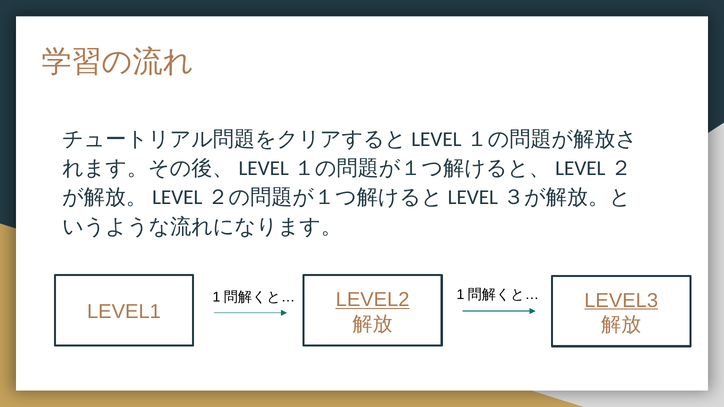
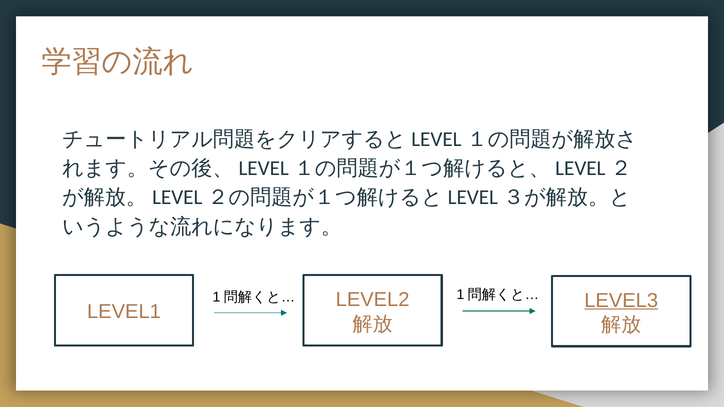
LEVEL2 underline: present -> none
